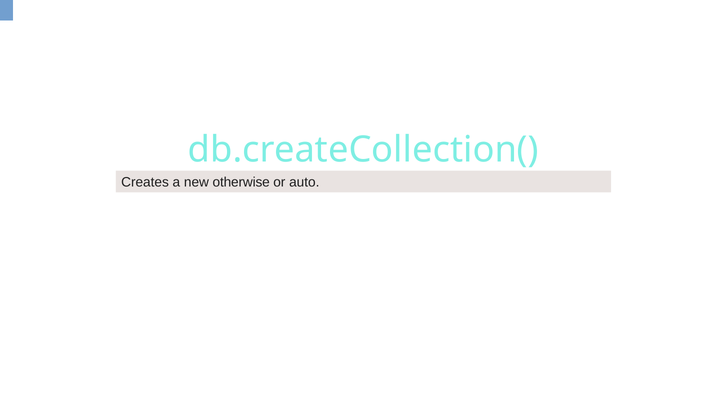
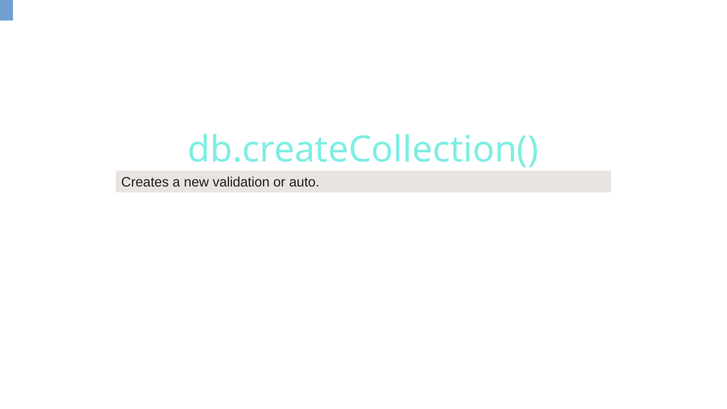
otherwise: otherwise -> validation
